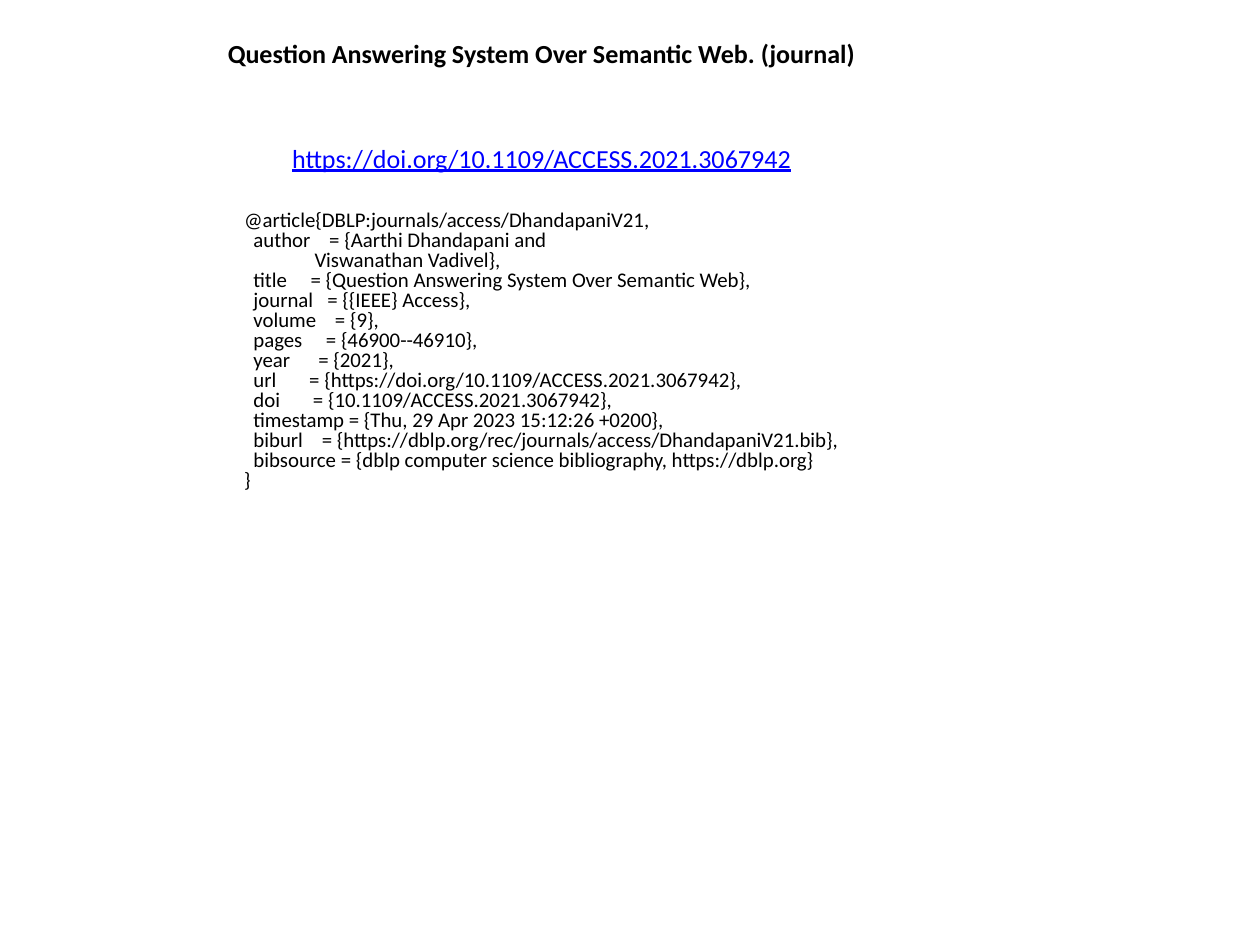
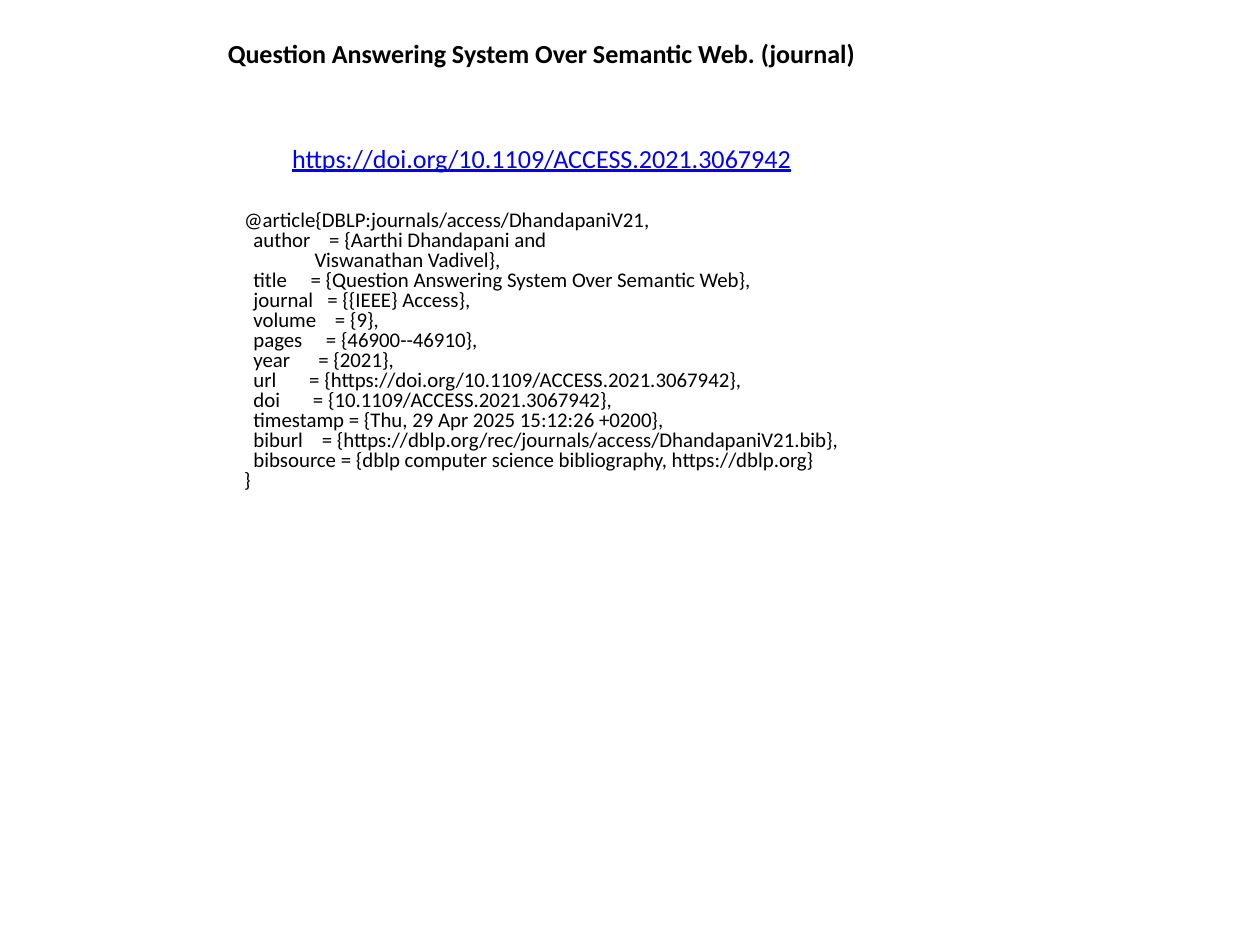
2023: 2023 -> 2025
